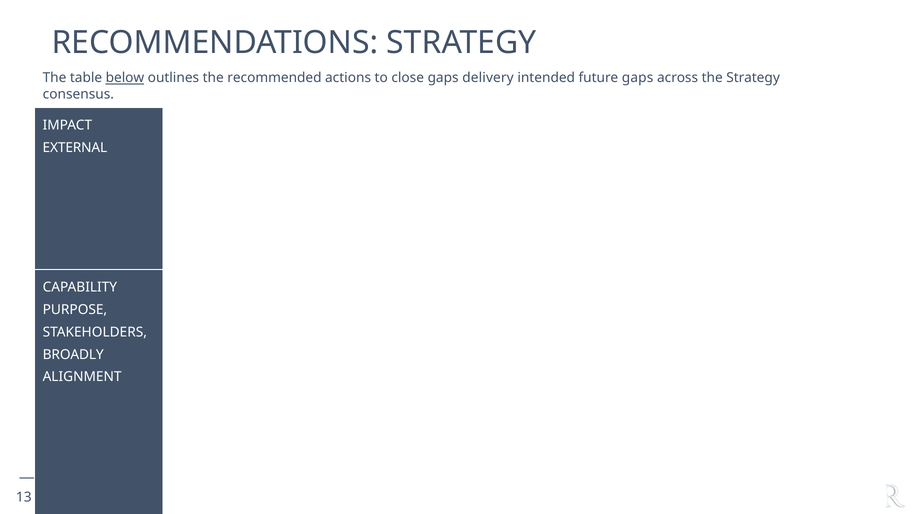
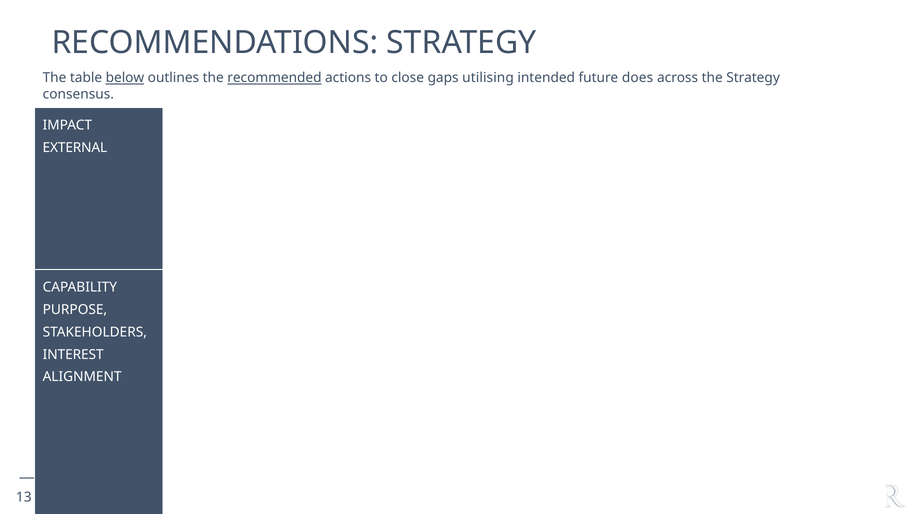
recommended underline: none -> present
delivery: delivery -> utilising
future gaps: gaps -> does
BROADLY: BROADLY -> INTEREST
